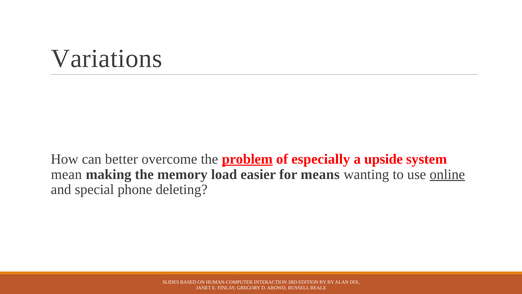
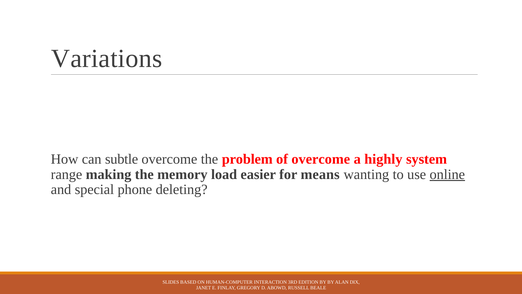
better: better -> subtle
problem underline: present -> none
of especially: especially -> overcome
upside: upside -> highly
mean: mean -> range
